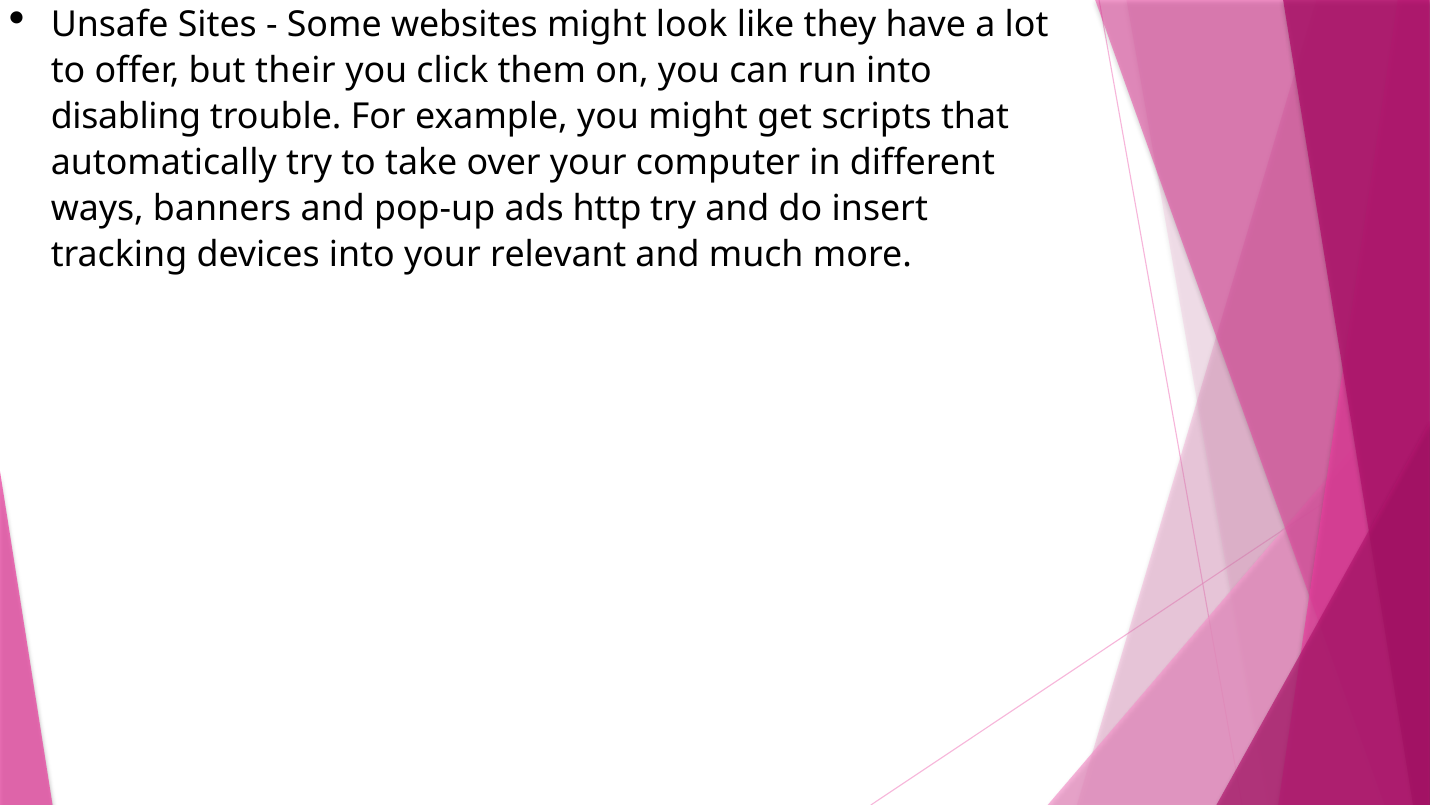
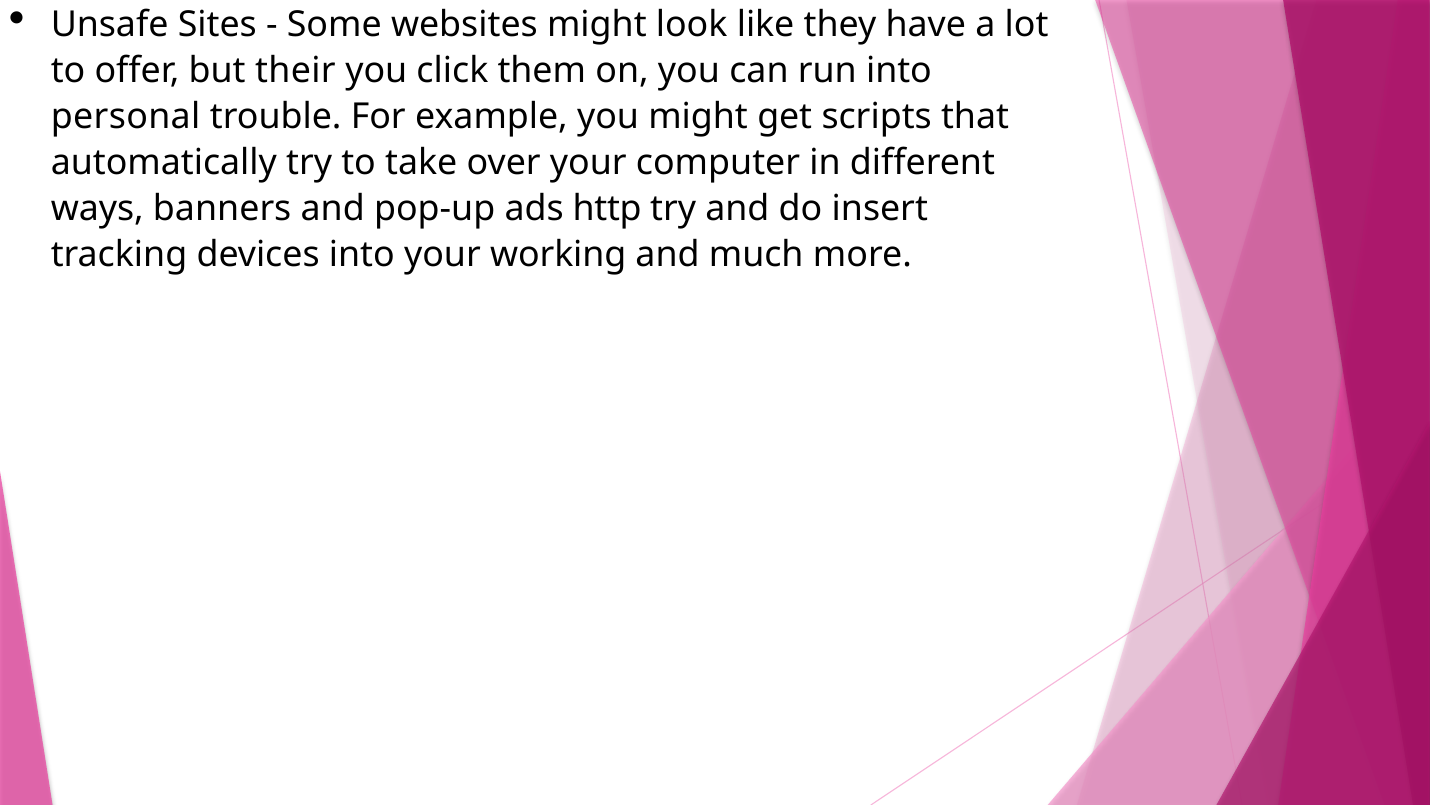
disabling: disabling -> personal
relevant: relevant -> working
